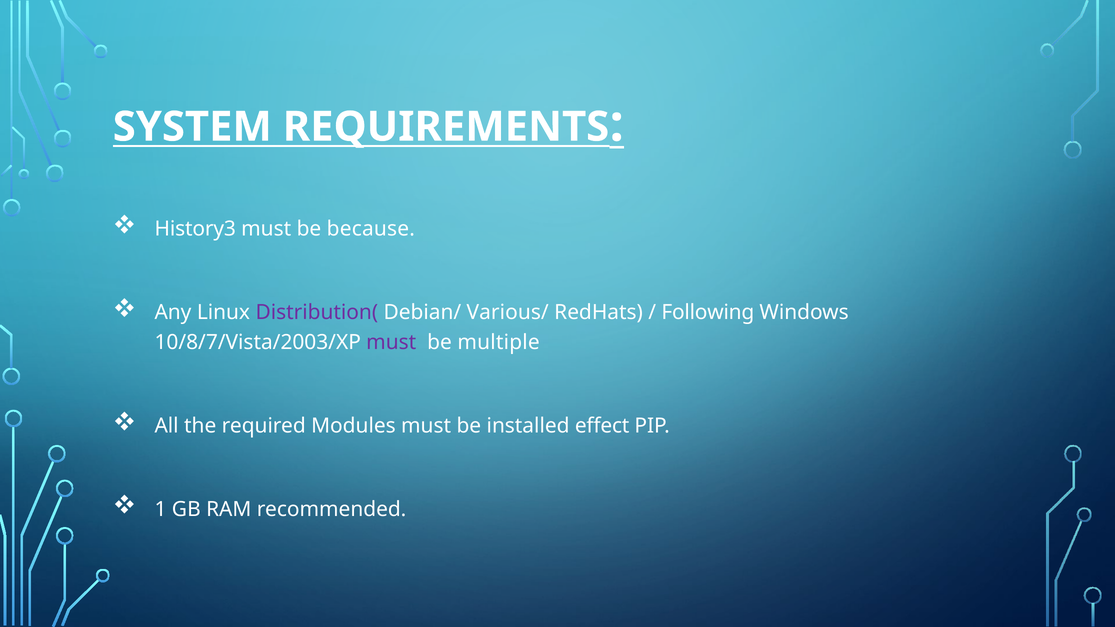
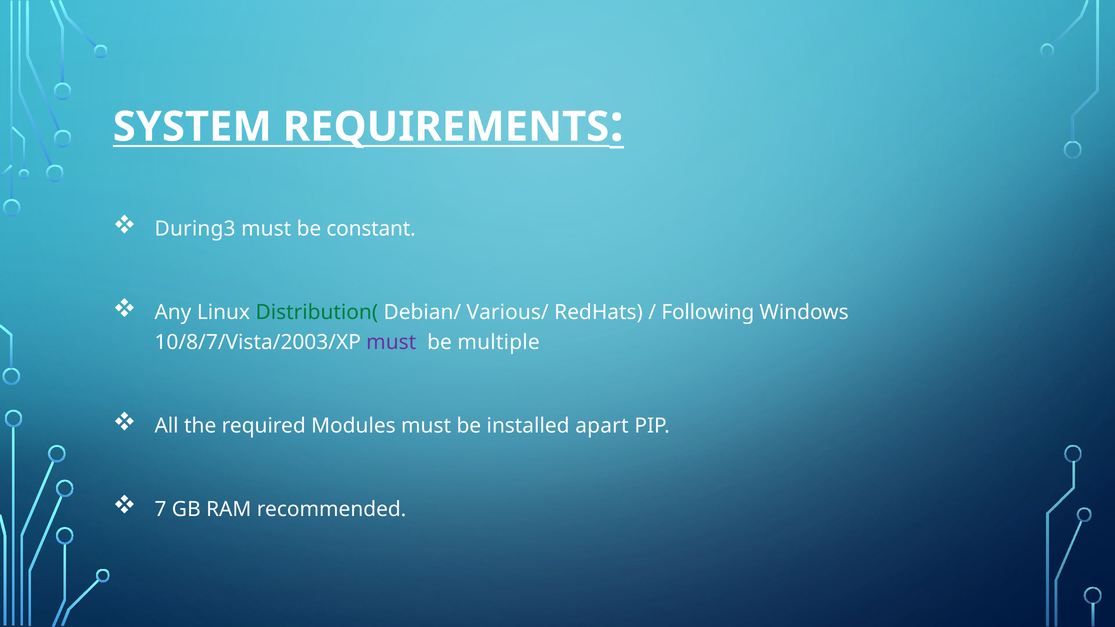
History3: History3 -> During3
because: because -> constant
Distribution( colour: purple -> green
effect: effect -> apart
1: 1 -> 7
